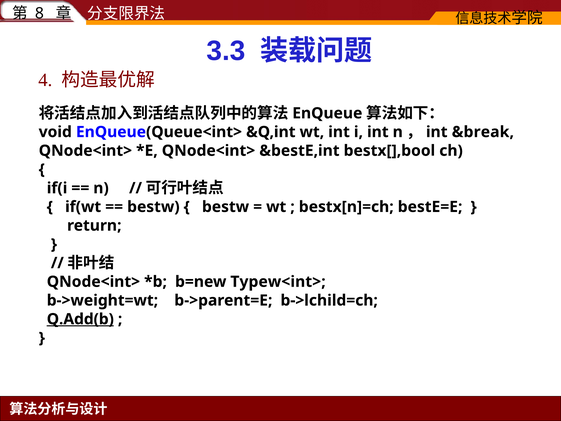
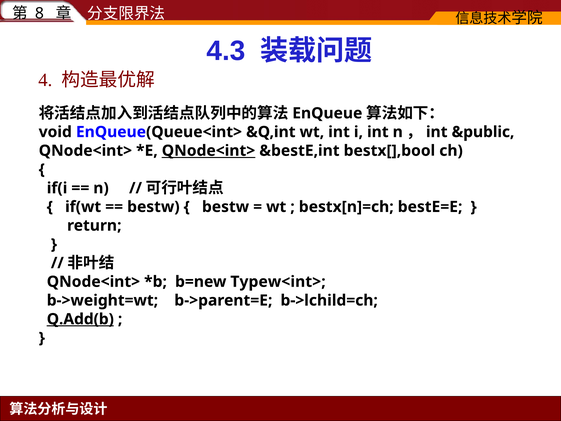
3.3: 3.3 -> 4.3
&break: &break -> &public
QNode<int> at (208, 151) underline: none -> present
